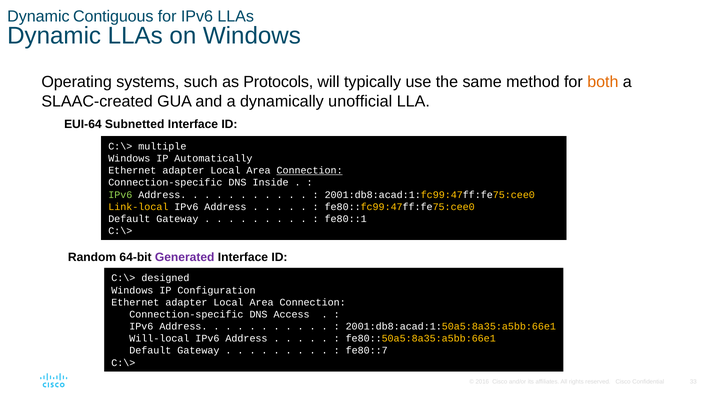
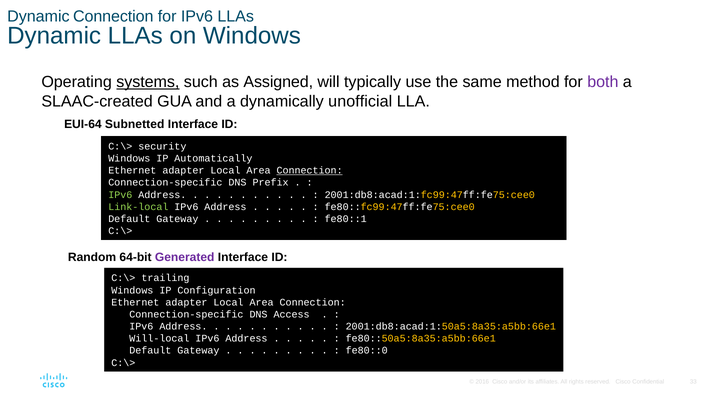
Dynamic Contiguous: Contiguous -> Connection
systems underline: none -> present
Protocols: Protocols -> Assigned
both colour: orange -> purple
multiple: multiple -> security
Inside: Inside -> Prefix
Link-local colour: yellow -> light green
designed: designed -> trailing
fe80::7: fe80::7 -> fe80::0
